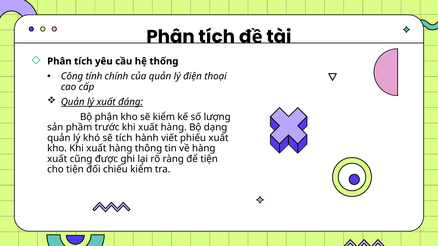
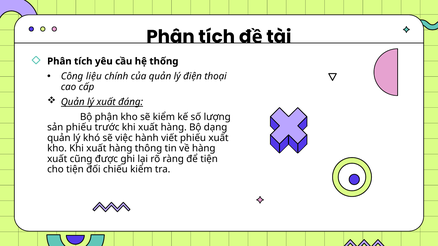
tính: tính -> liệu
sản phầm: phầm -> phiếu
sẽ tích: tích -> việc
